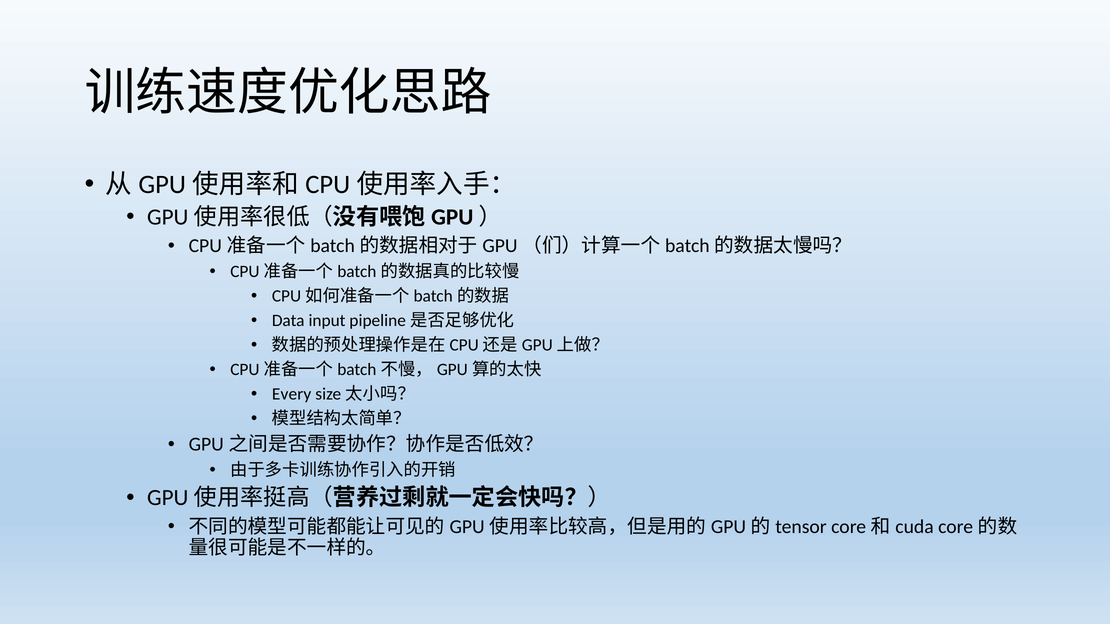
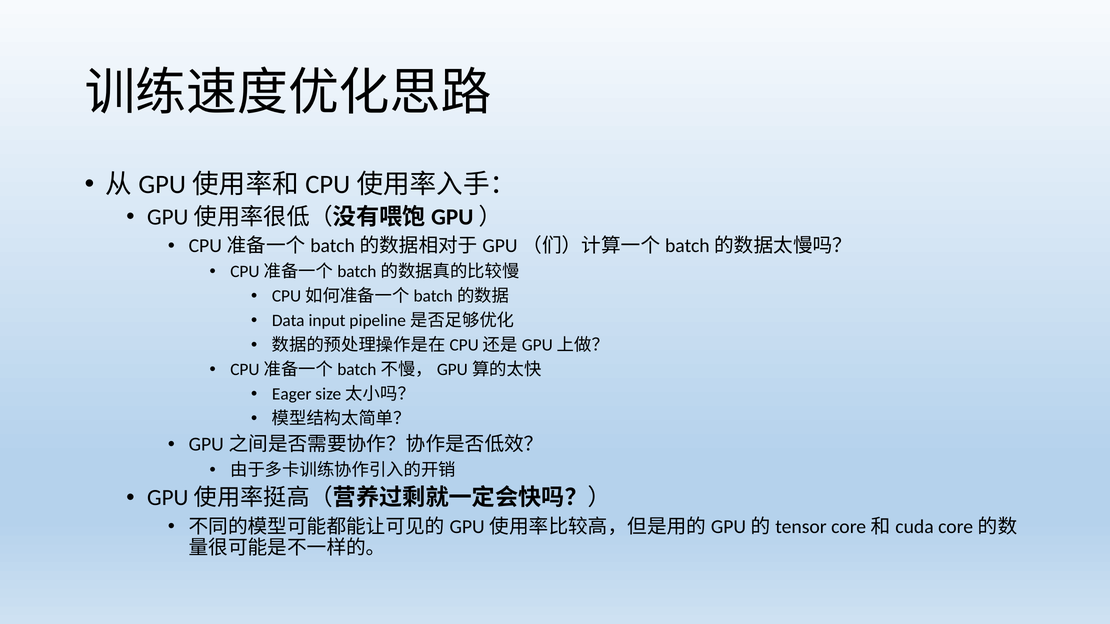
Every: Every -> Eager
